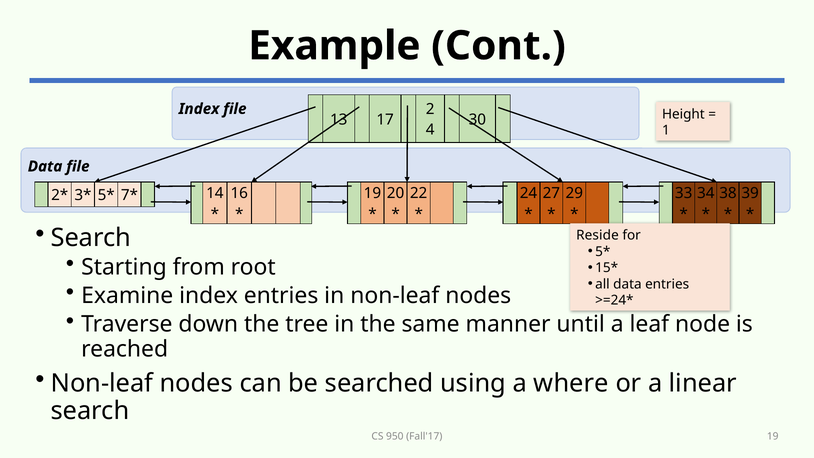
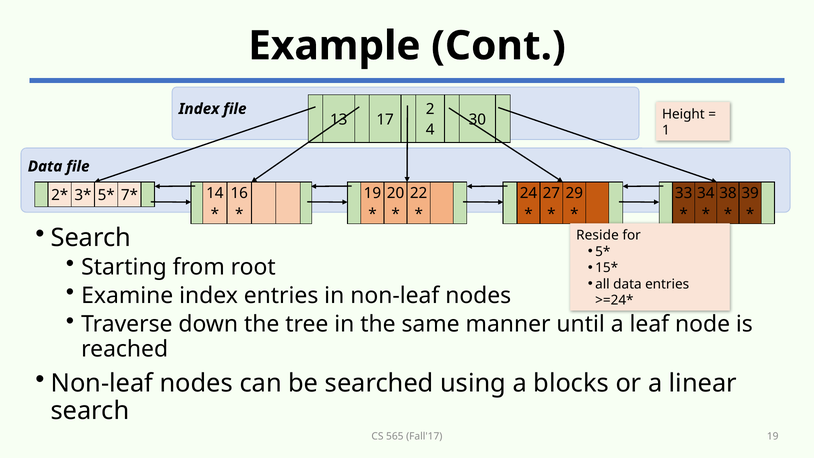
where: where -> blocks
950: 950 -> 565
